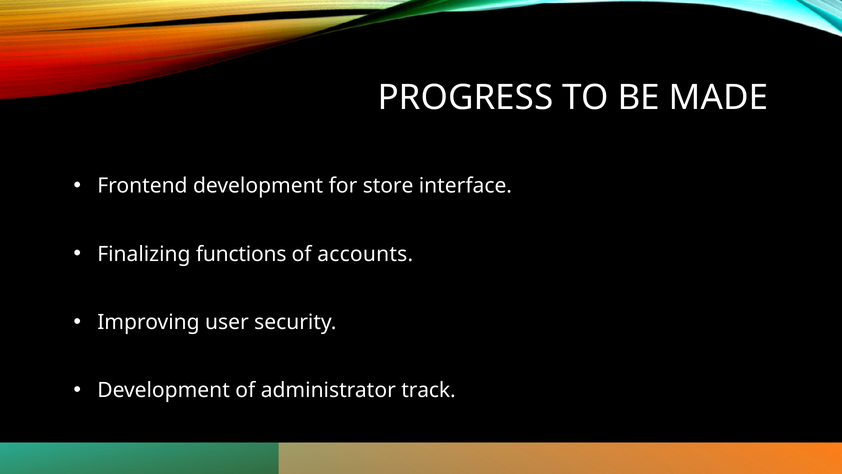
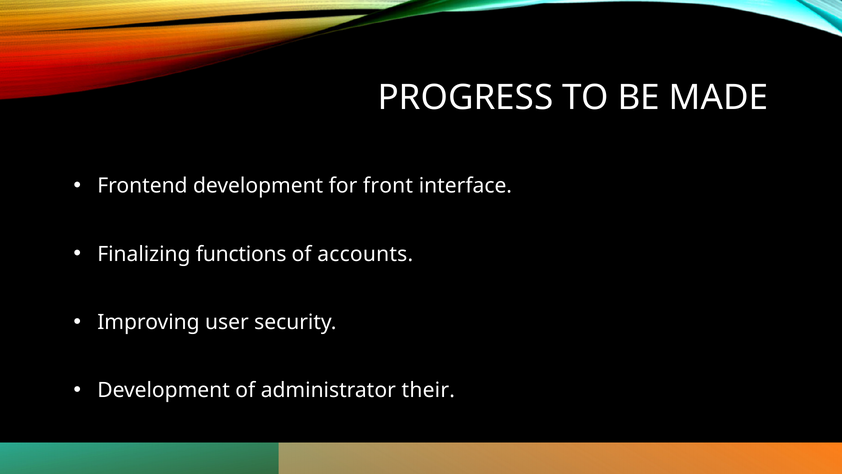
store: store -> front
track: track -> their
